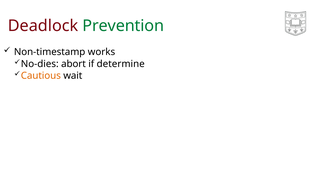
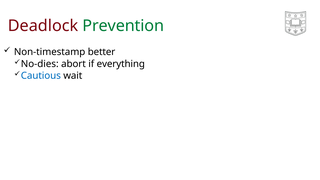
works: works -> better
determine: determine -> everything
Cautious colour: orange -> blue
